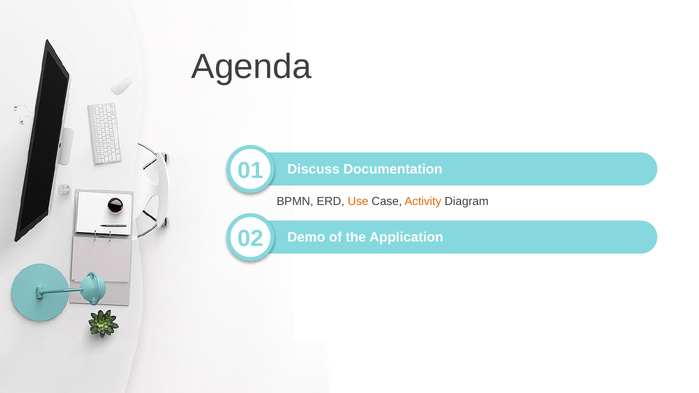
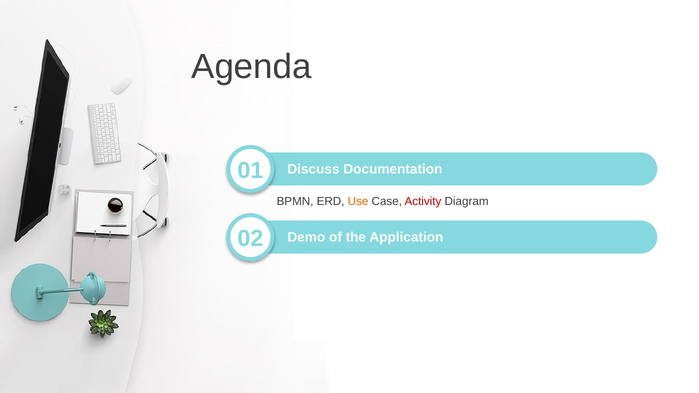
Activity colour: orange -> red
